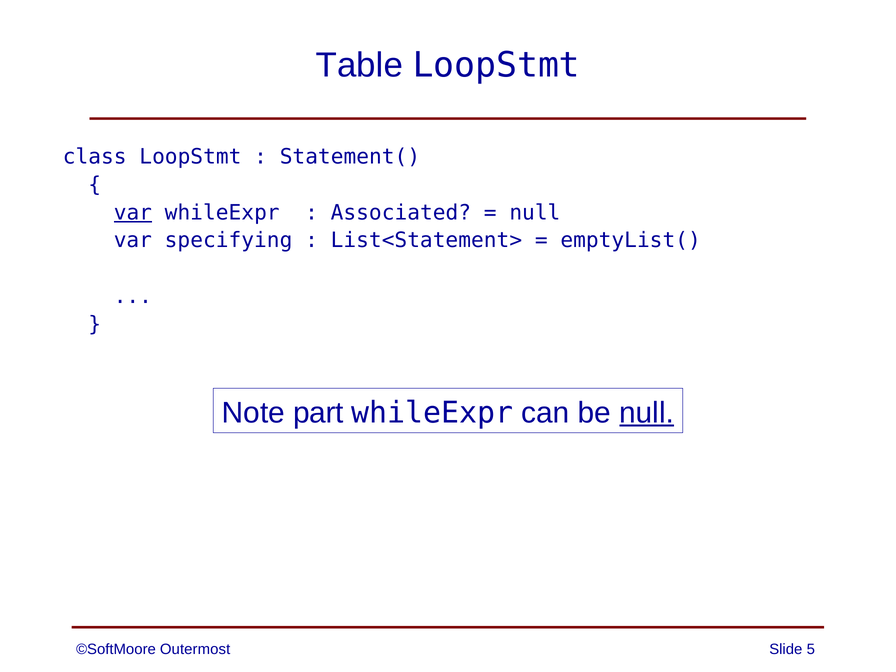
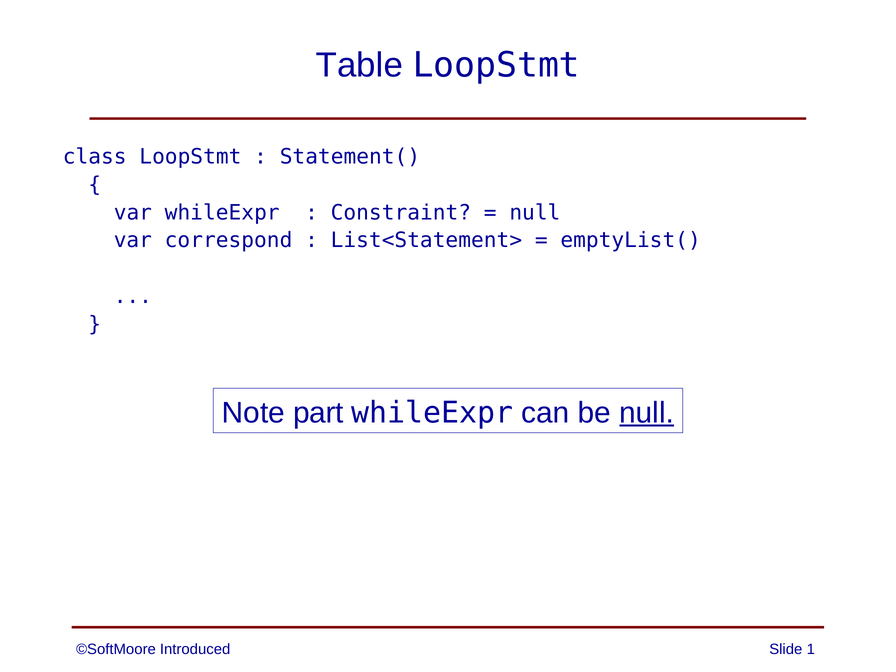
var at (133, 213) underline: present -> none
Associated: Associated -> Constraint
specifying: specifying -> correspond
Outermost: Outermost -> Introduced
5: 5 -> 1
